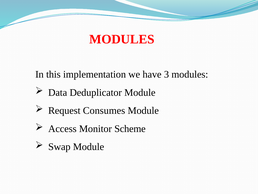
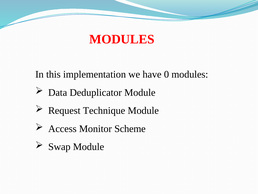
3: 3 -> 0
Consumes: Consumes -> Technique
